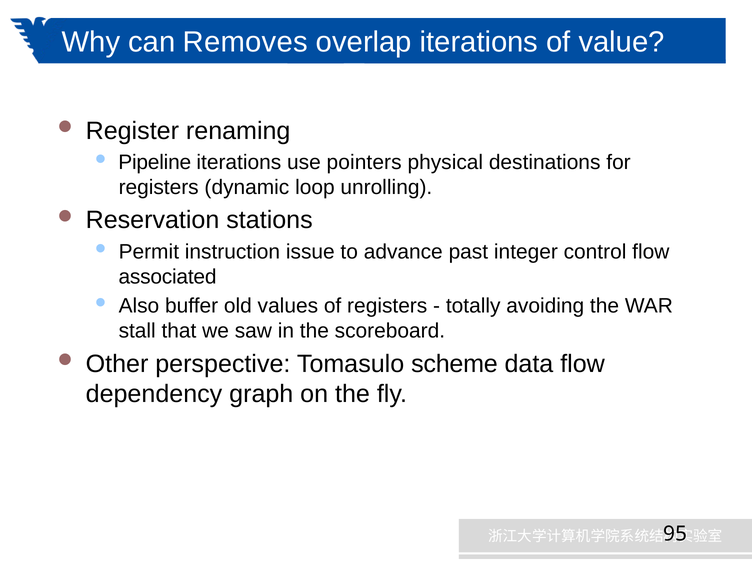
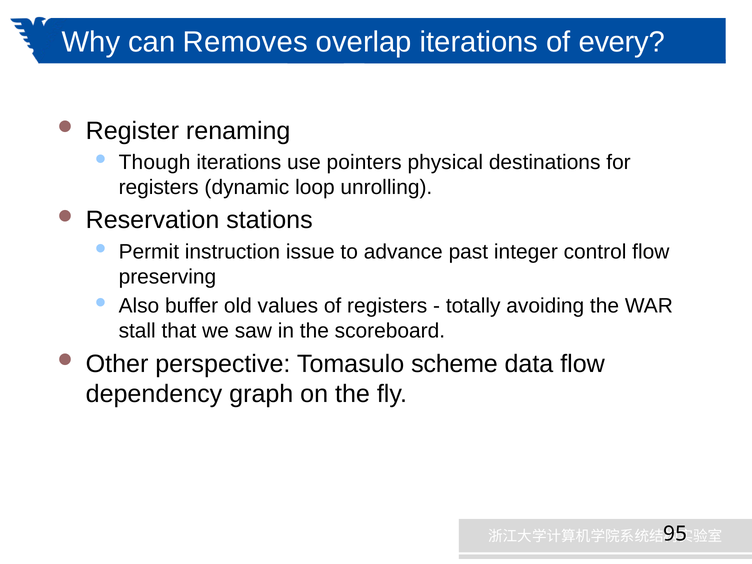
value: value -> every
Pipeline: Pipeline -> Though
associated: associated -> preserving
